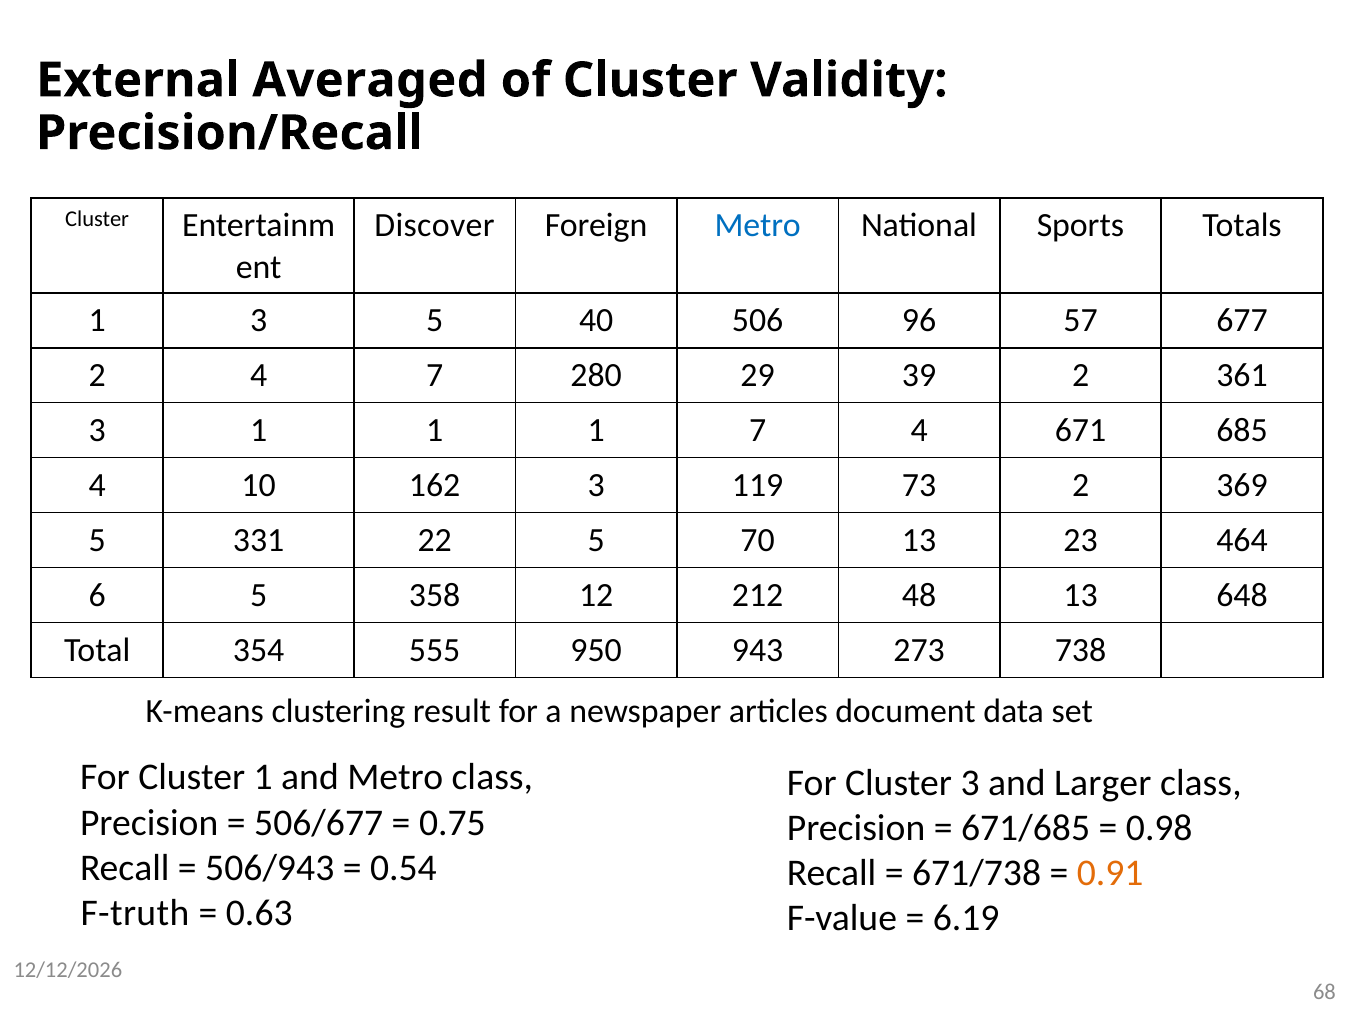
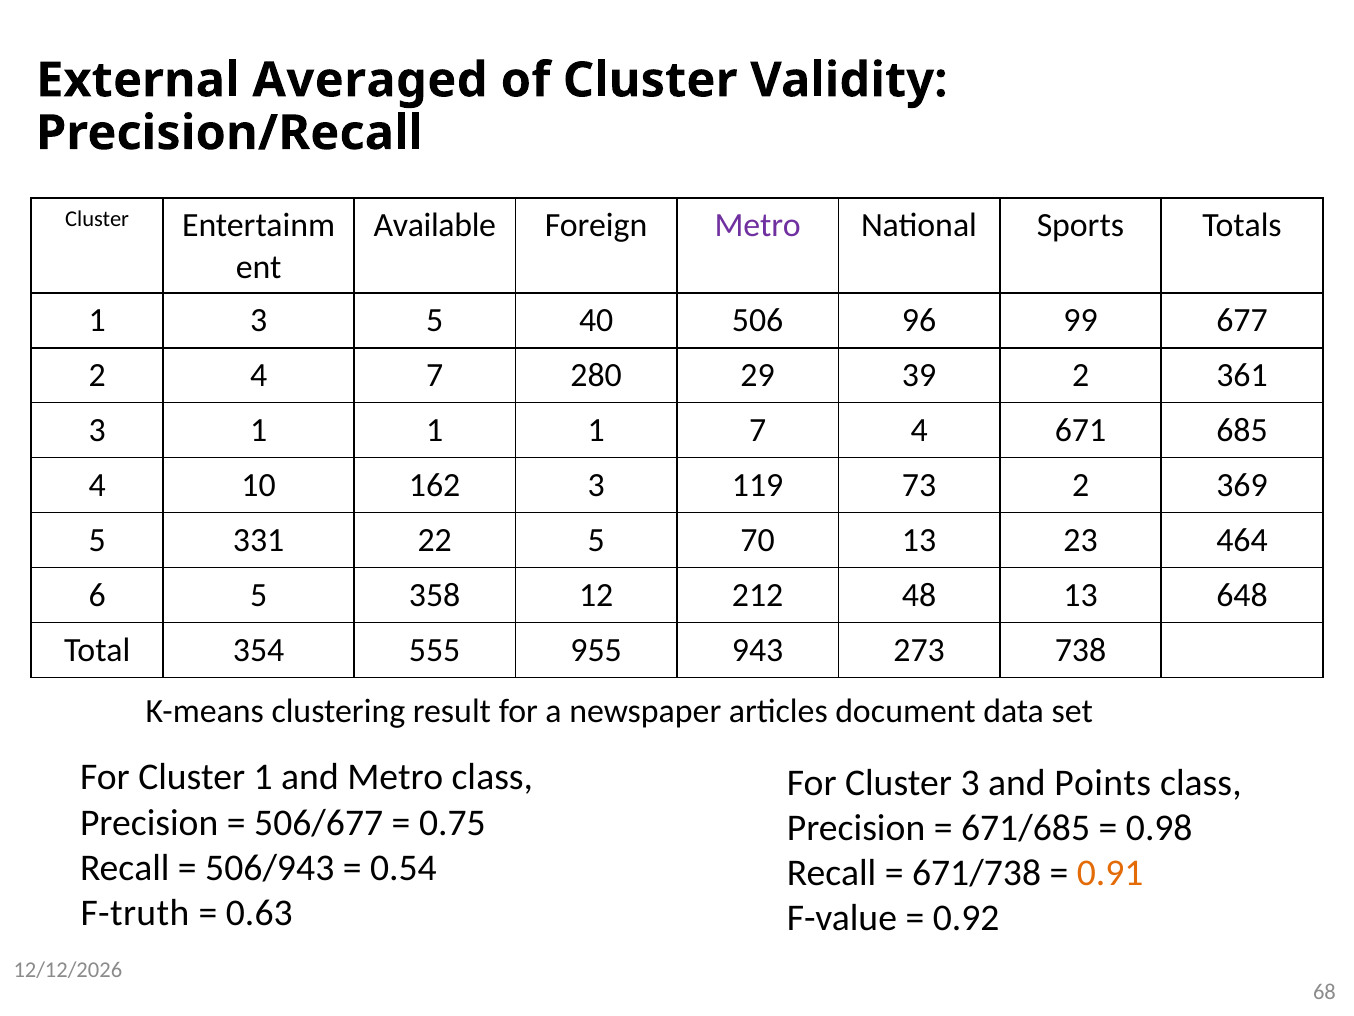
Discover: Discover -> Available
Metro at (758, 226) colour: blue -> purple
57: 57 -> 99
950: 950 -> 955
Larger: Larger -> Points
6.19: 6.19 -> 0.92
